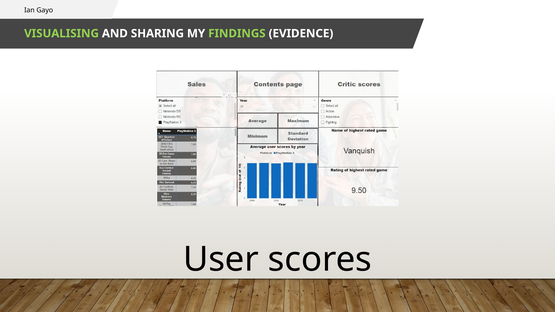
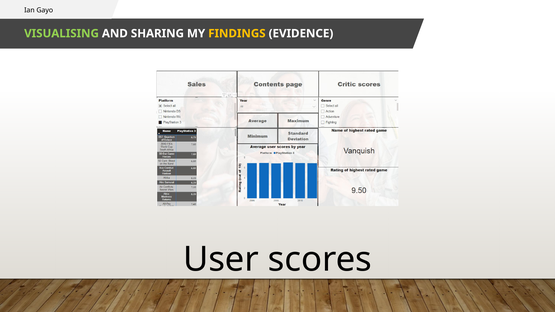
FINDINGS colour: light green -> yellow
